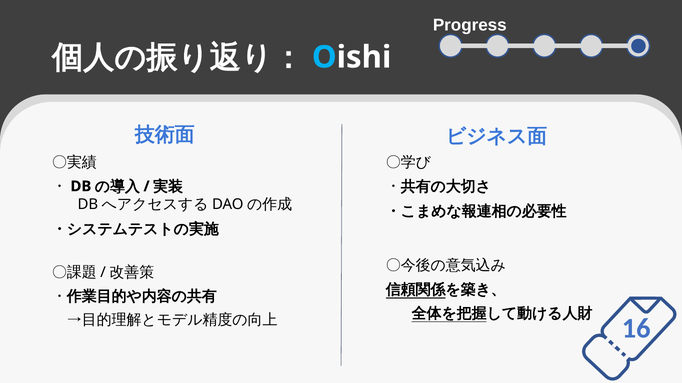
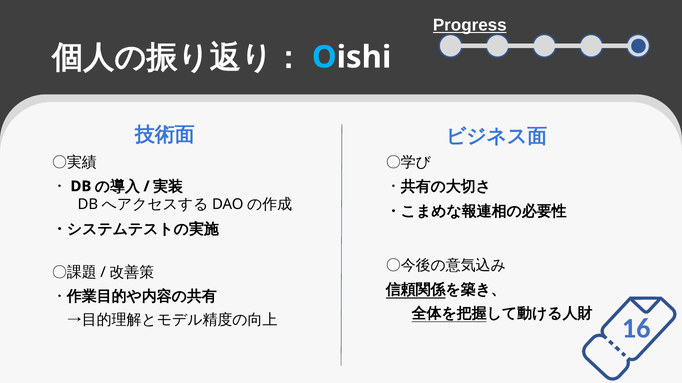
Progress underline: none -> present
